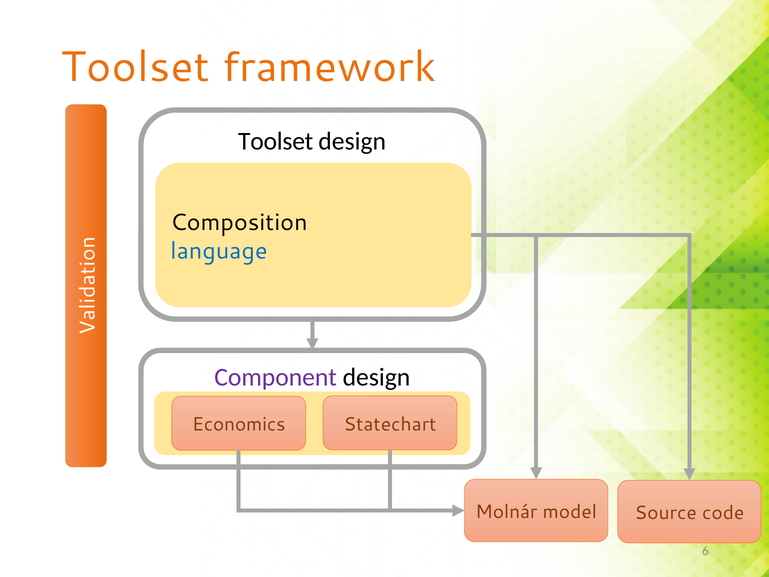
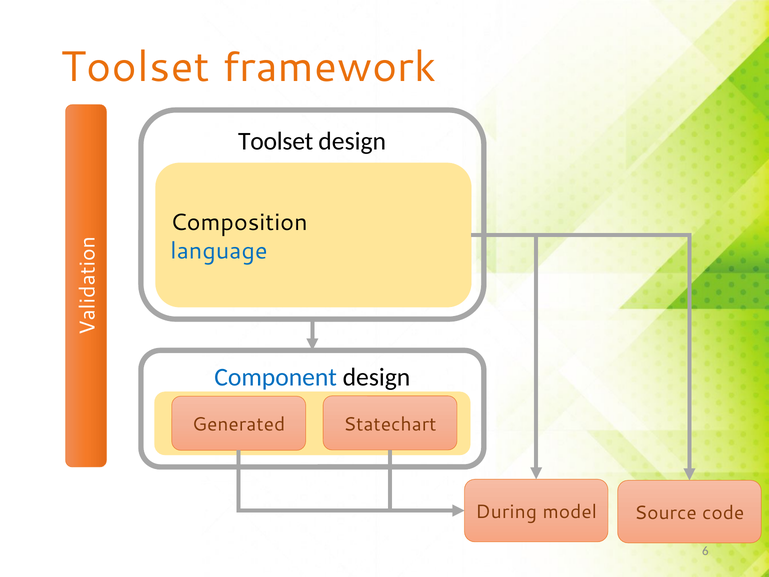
Component colour: purple -> blue
Economics: Economics -> Generated
Molnár: Molnár -> During
